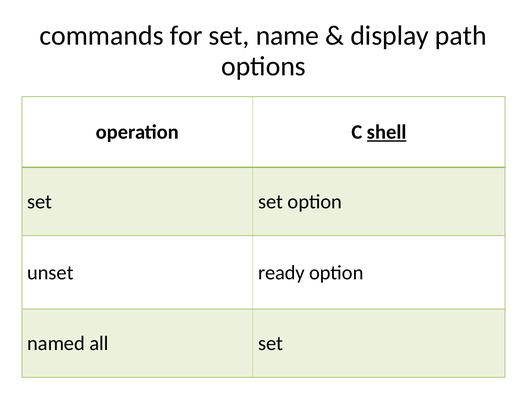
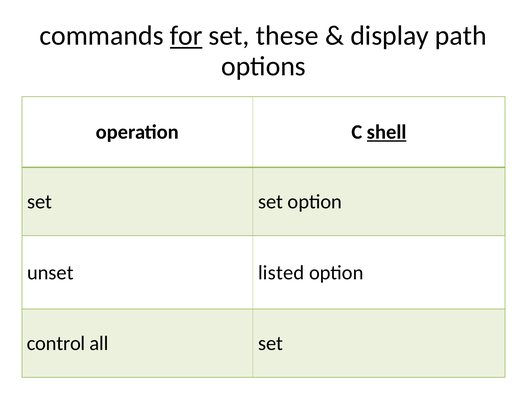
for underline: none -> present
name: name -> these
ready: ready -> listed
named: named -> control
